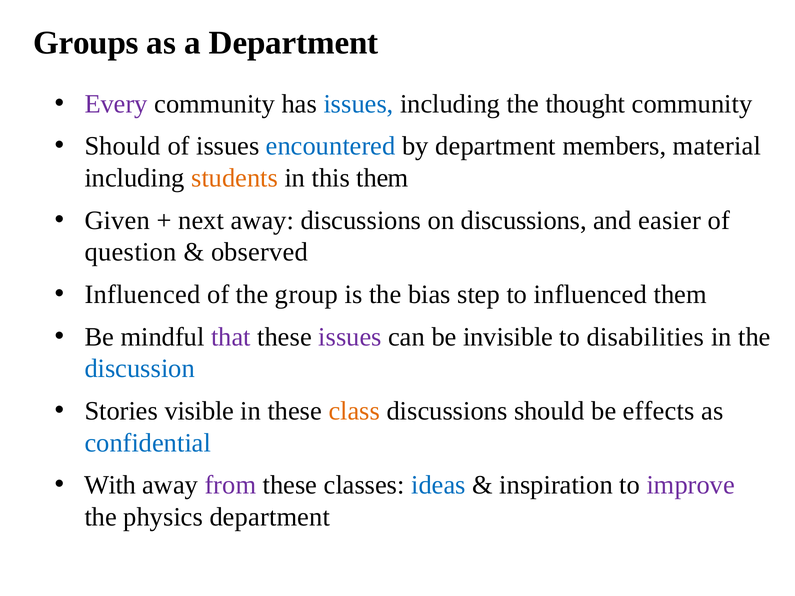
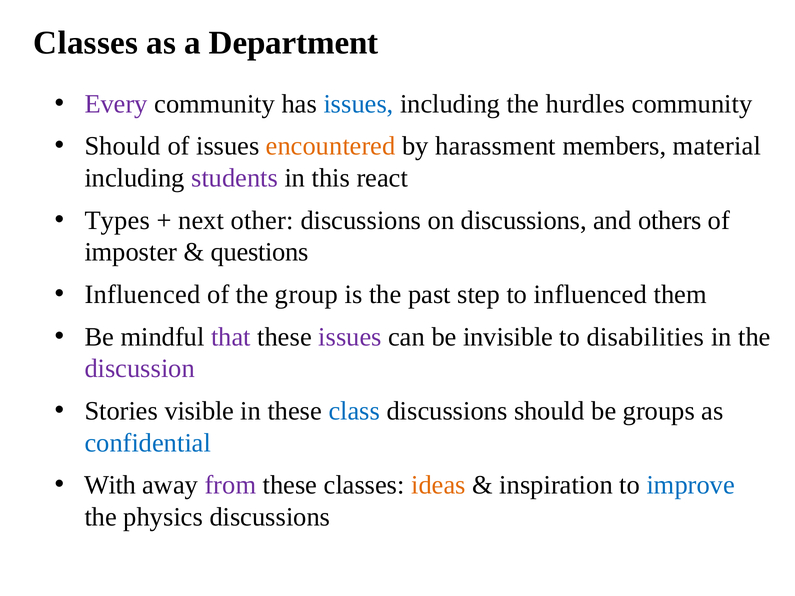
Groups at (86, 43): Groups -> Classes
thought: thought -> hurdles
encountered colour: blue -> orange
by department: department -> harassment
students colour: orange -> purple
this them: them -> react
Given: Given -> Types
next away: away -> other
easier: easier -> others
question: question -> imposter
observed: observed -> questions
bias: bias -> past
discussion colour: blue -> purple
class colour: orange -> blue
effects: effects -> groups
ideas colour: blue -> orange
improve colour: purple -> blue
physics department: department -> discussions
